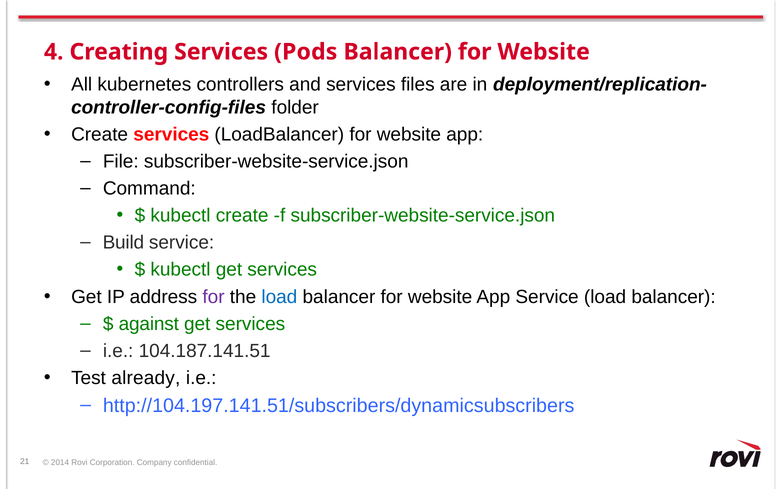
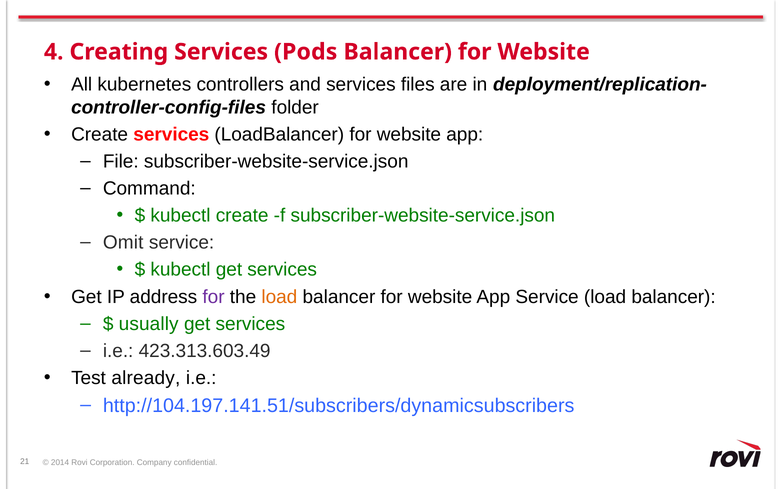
Build: Build -> Omit
load at (279, 297) colour: blue -> orange
against: against -> usually
104.187.141.51: 104.187.141.51 -> 423.313.603.49
